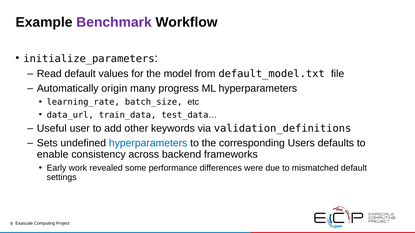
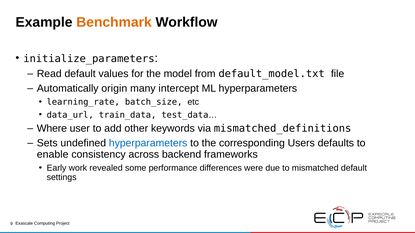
Benchmark colour: purple -> orange
progress: progress -> intercept
Useful: Useful -> Where
validation_definitions: validation_definitions -> mismatched_definitions
